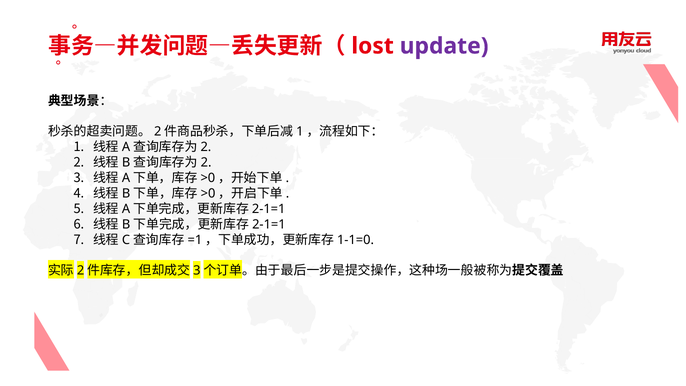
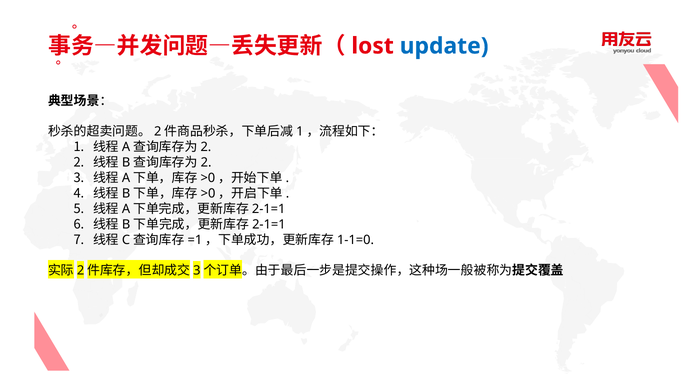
update colour: purple -> blue
